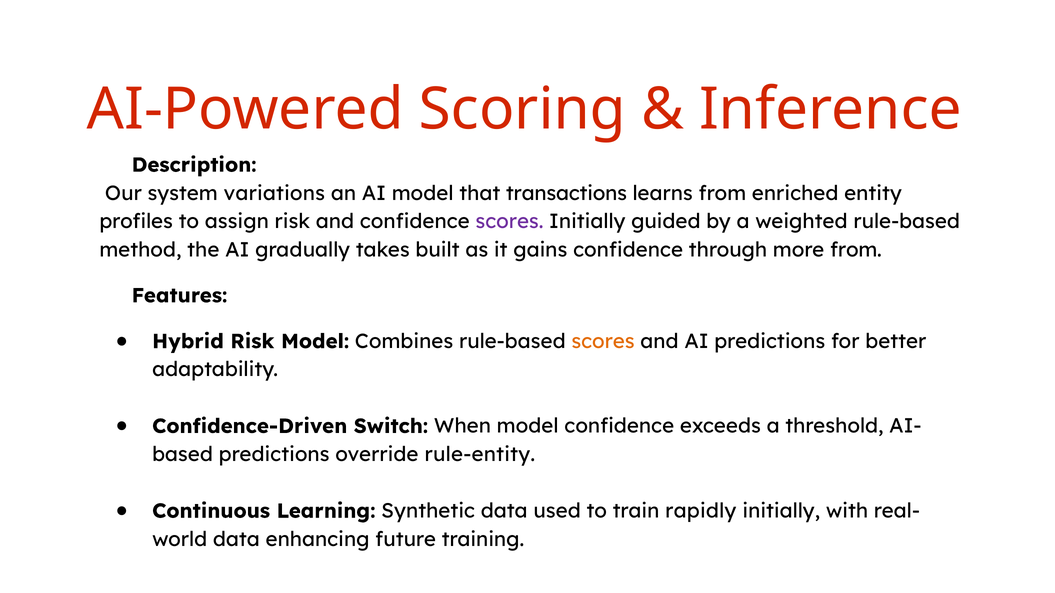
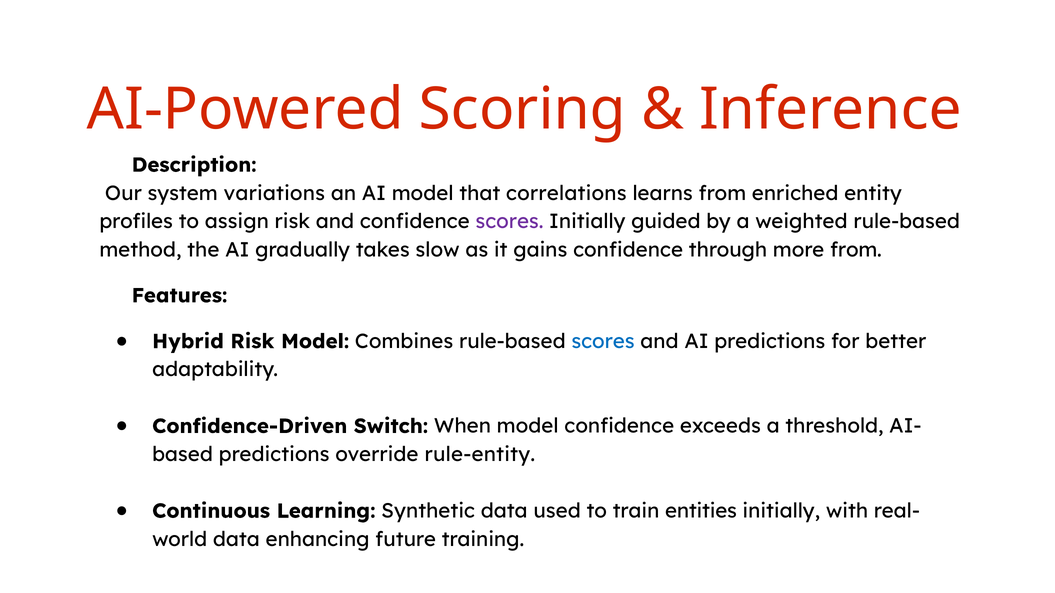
transactions: transactions -> correlations
built: built -> slow
scores at (603, 342) colour: orange -> blue
rapidly: rapidly -> entities
